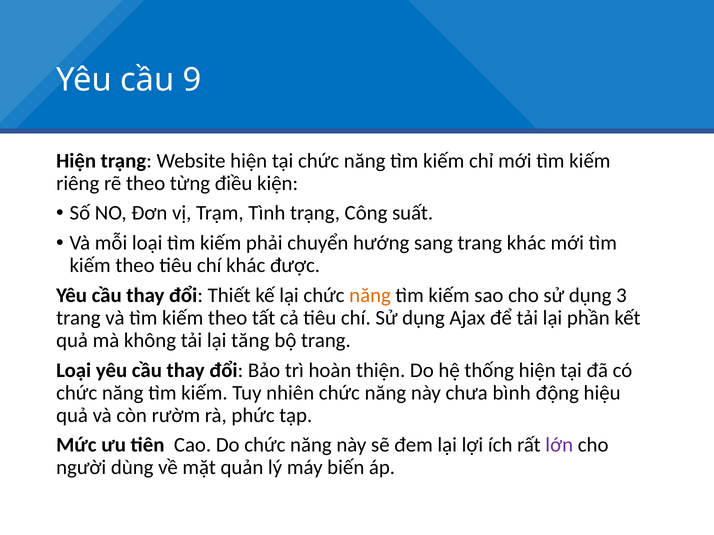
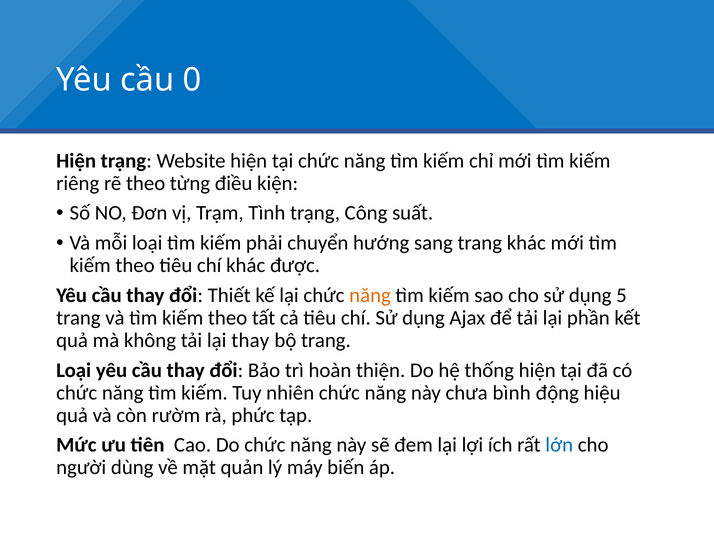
9: 9 -> 0
3: 3 -> 5
lại tăng: tăng -> thay
lớn colour: purple -> blue
